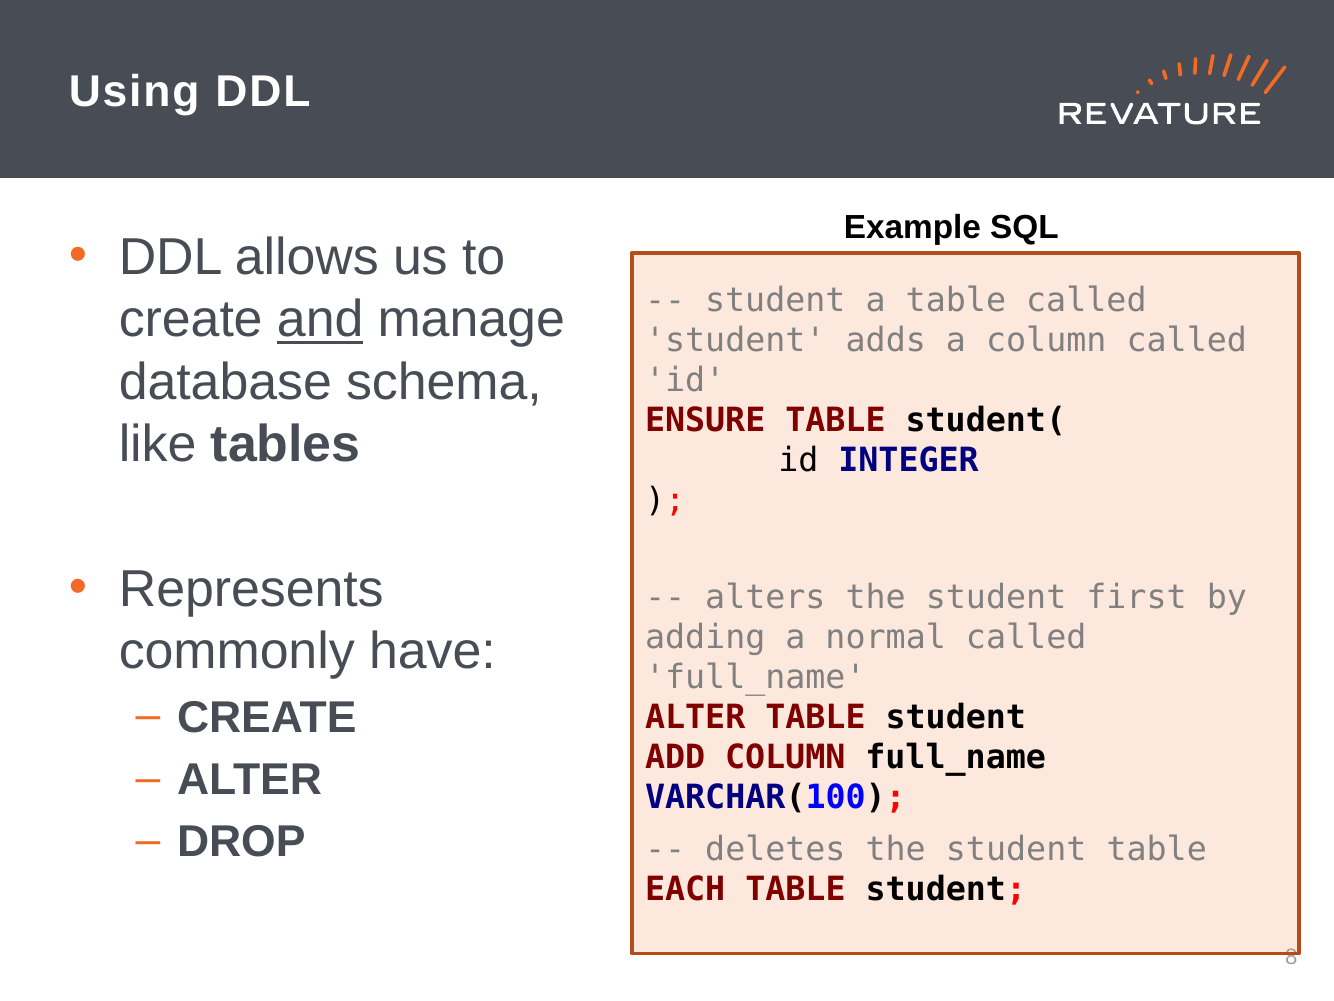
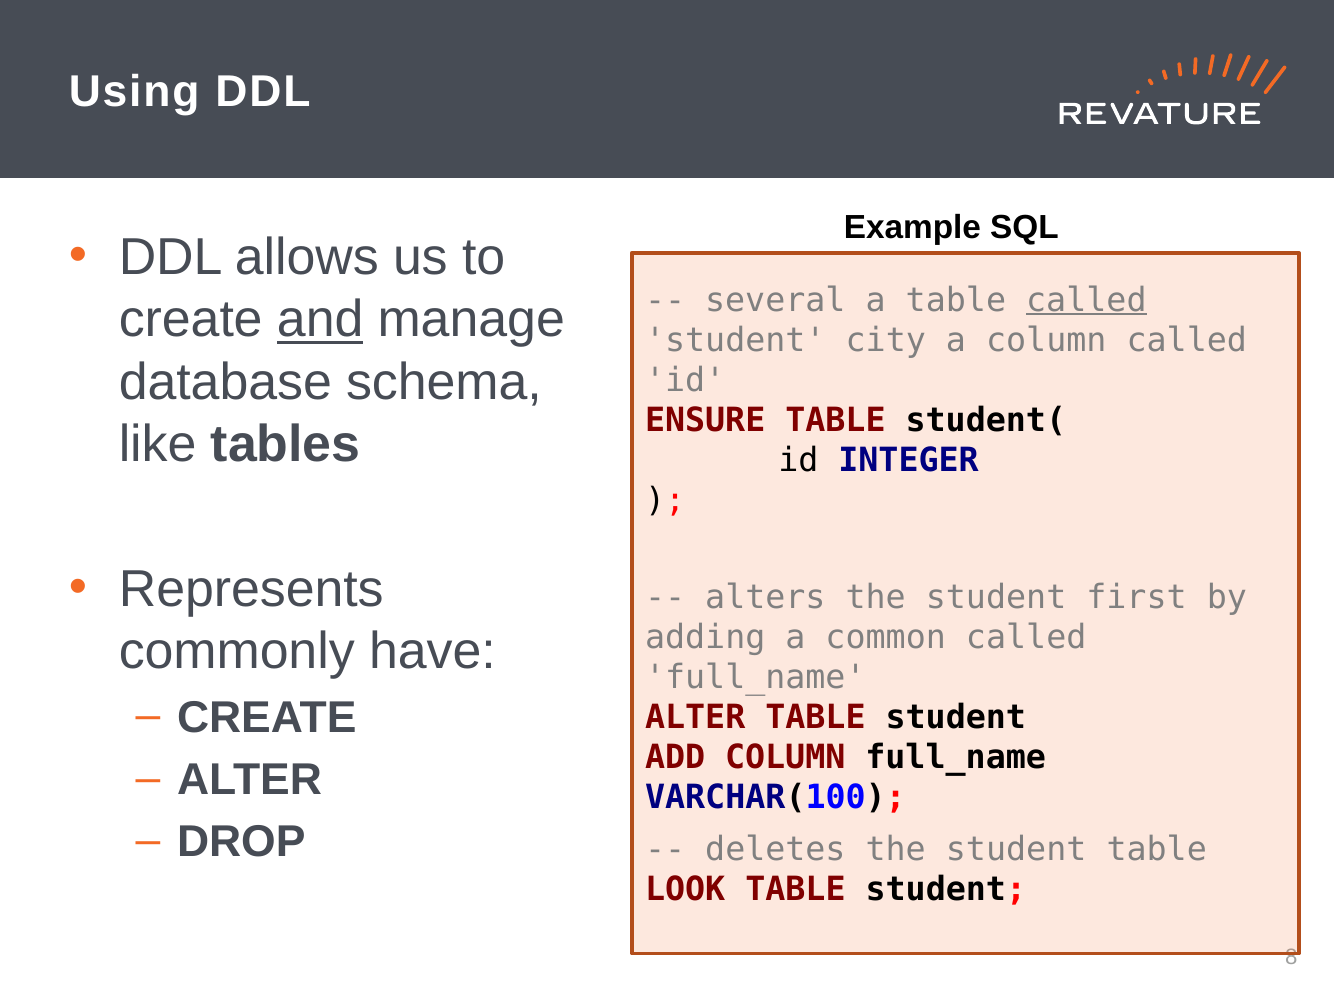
student at (775, 300): student -> several
called at (1086, 300) underline: none -> present
adds: adds -> city
normal: normal -> common
EACH: EACH -> LOOK
